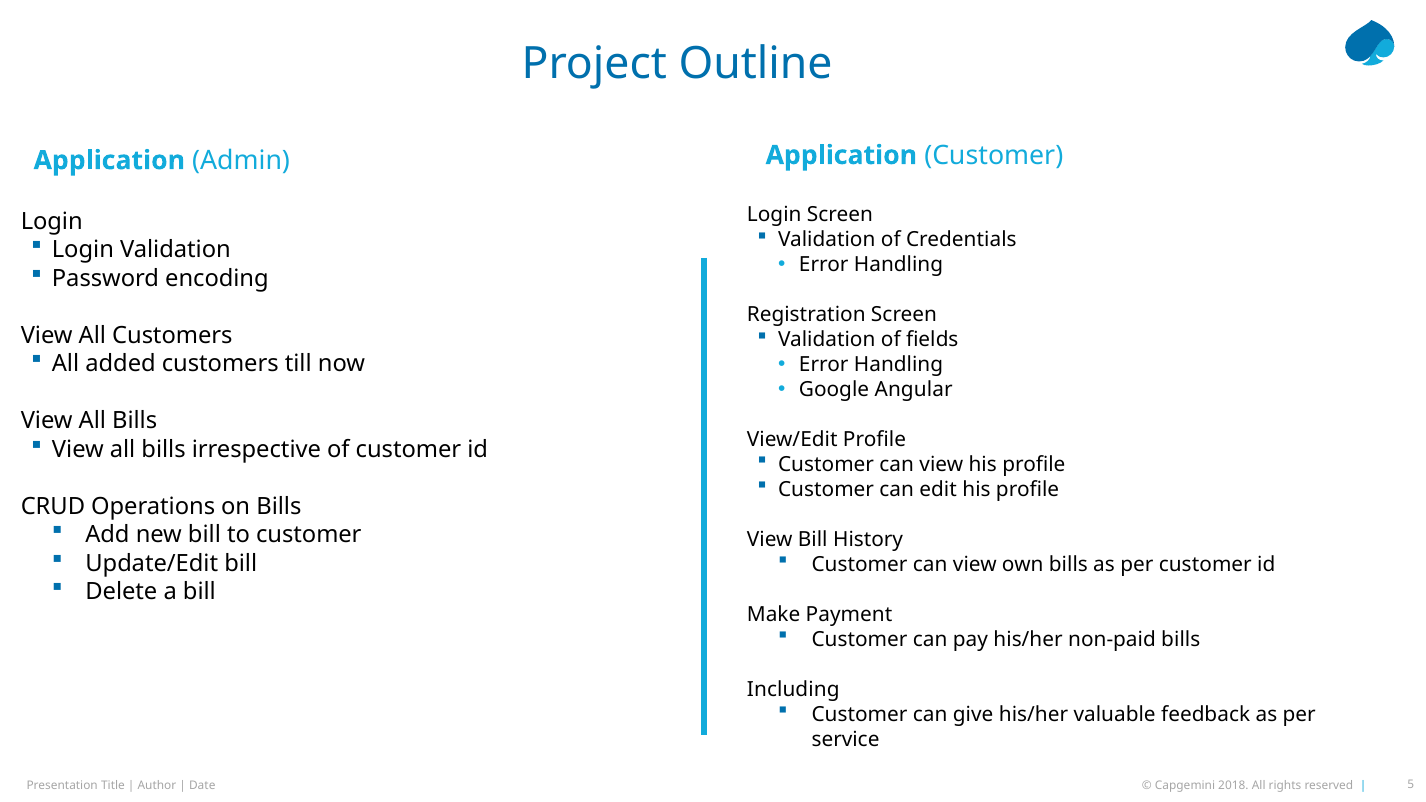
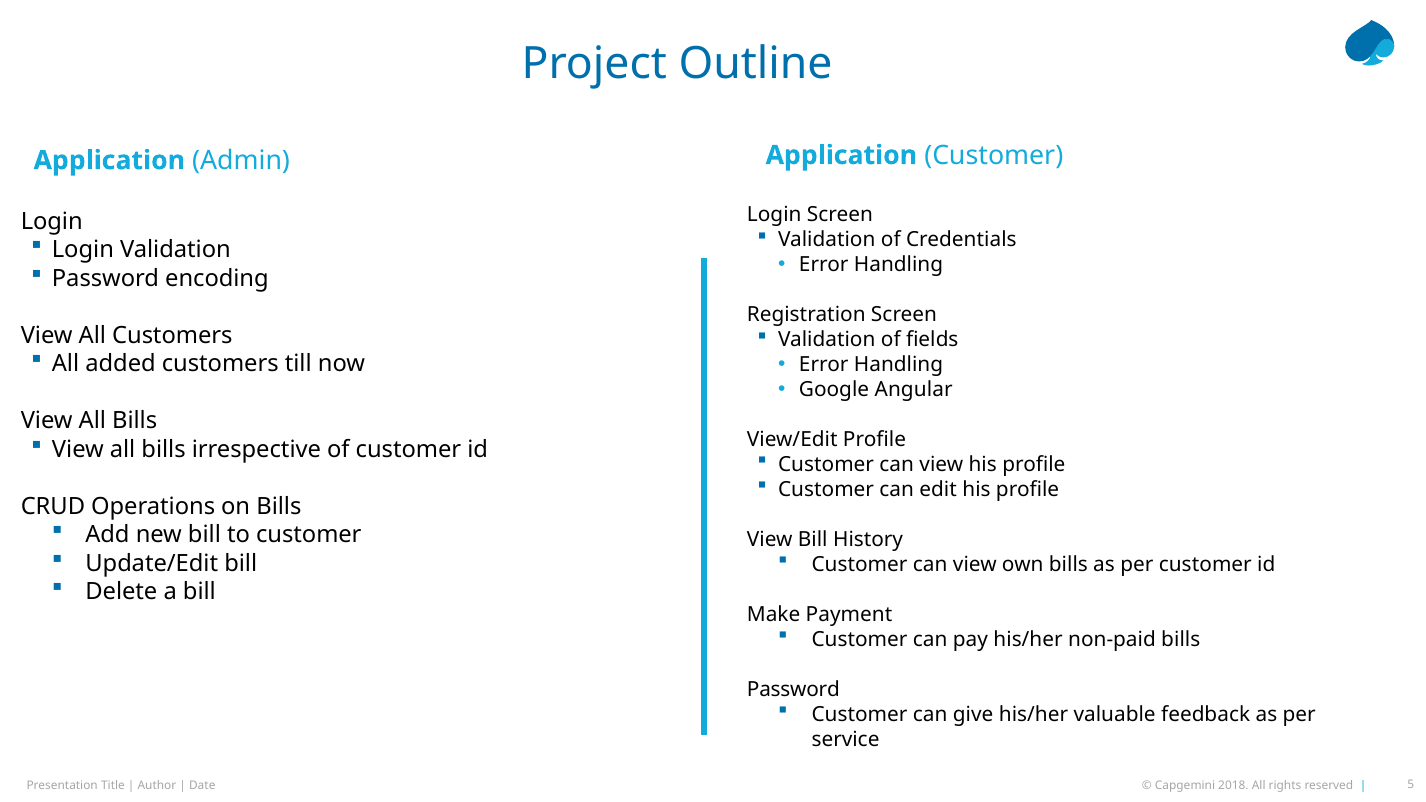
Including at (793, 689): Including -> Password
